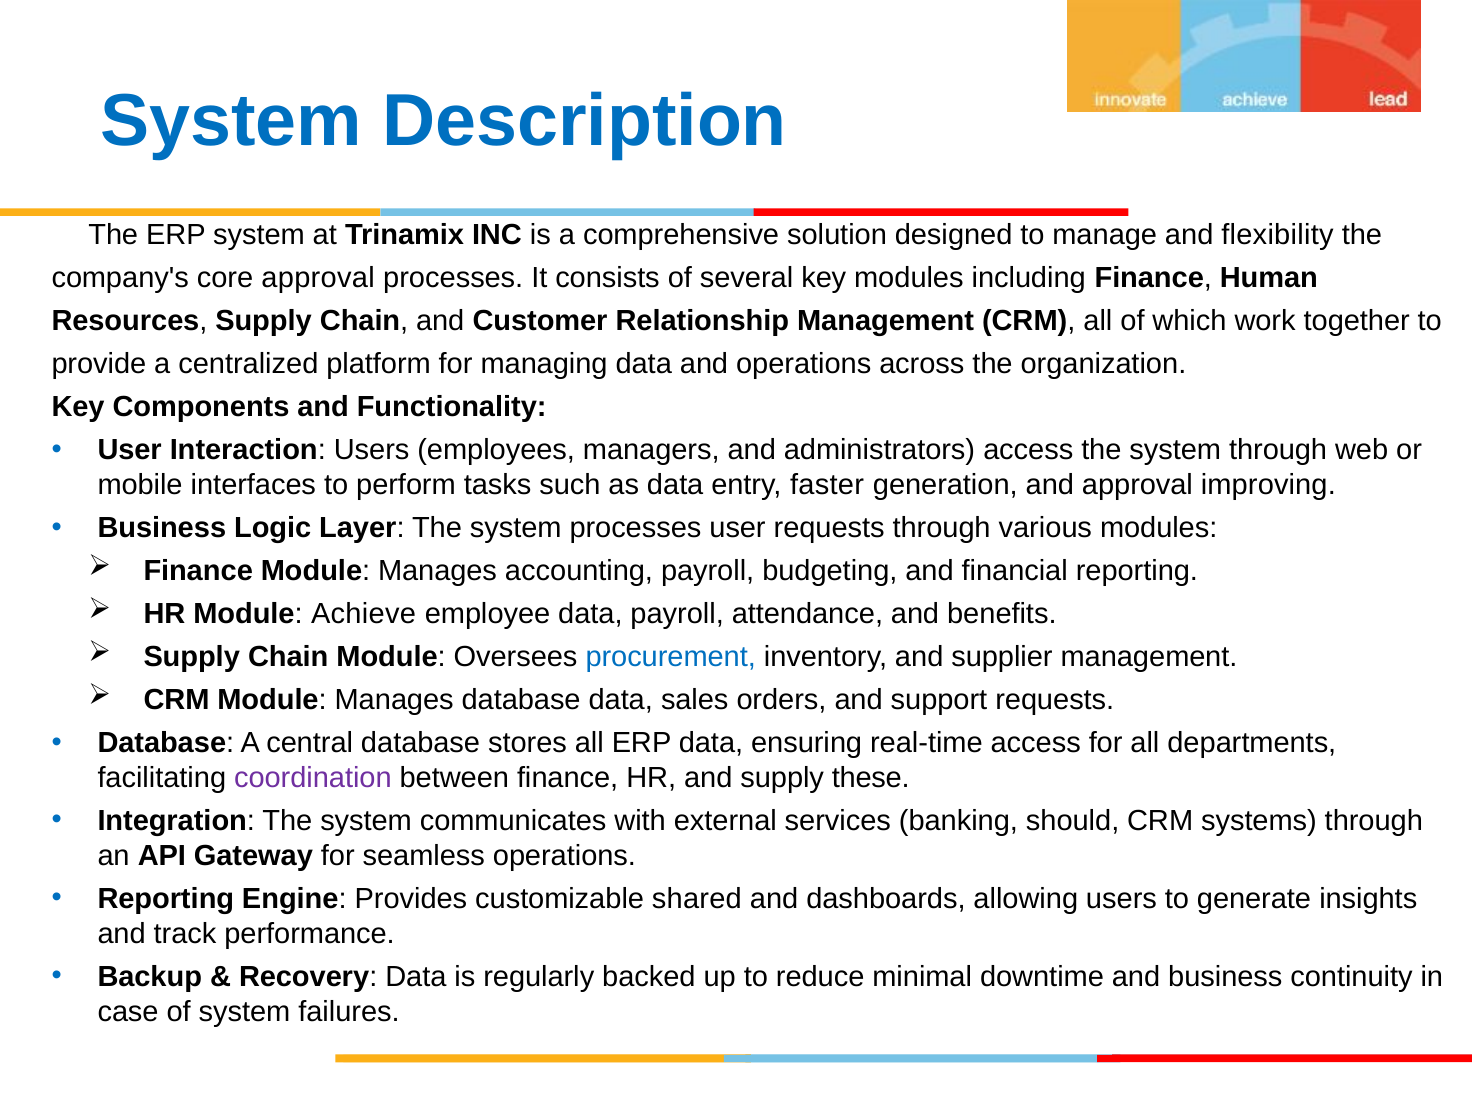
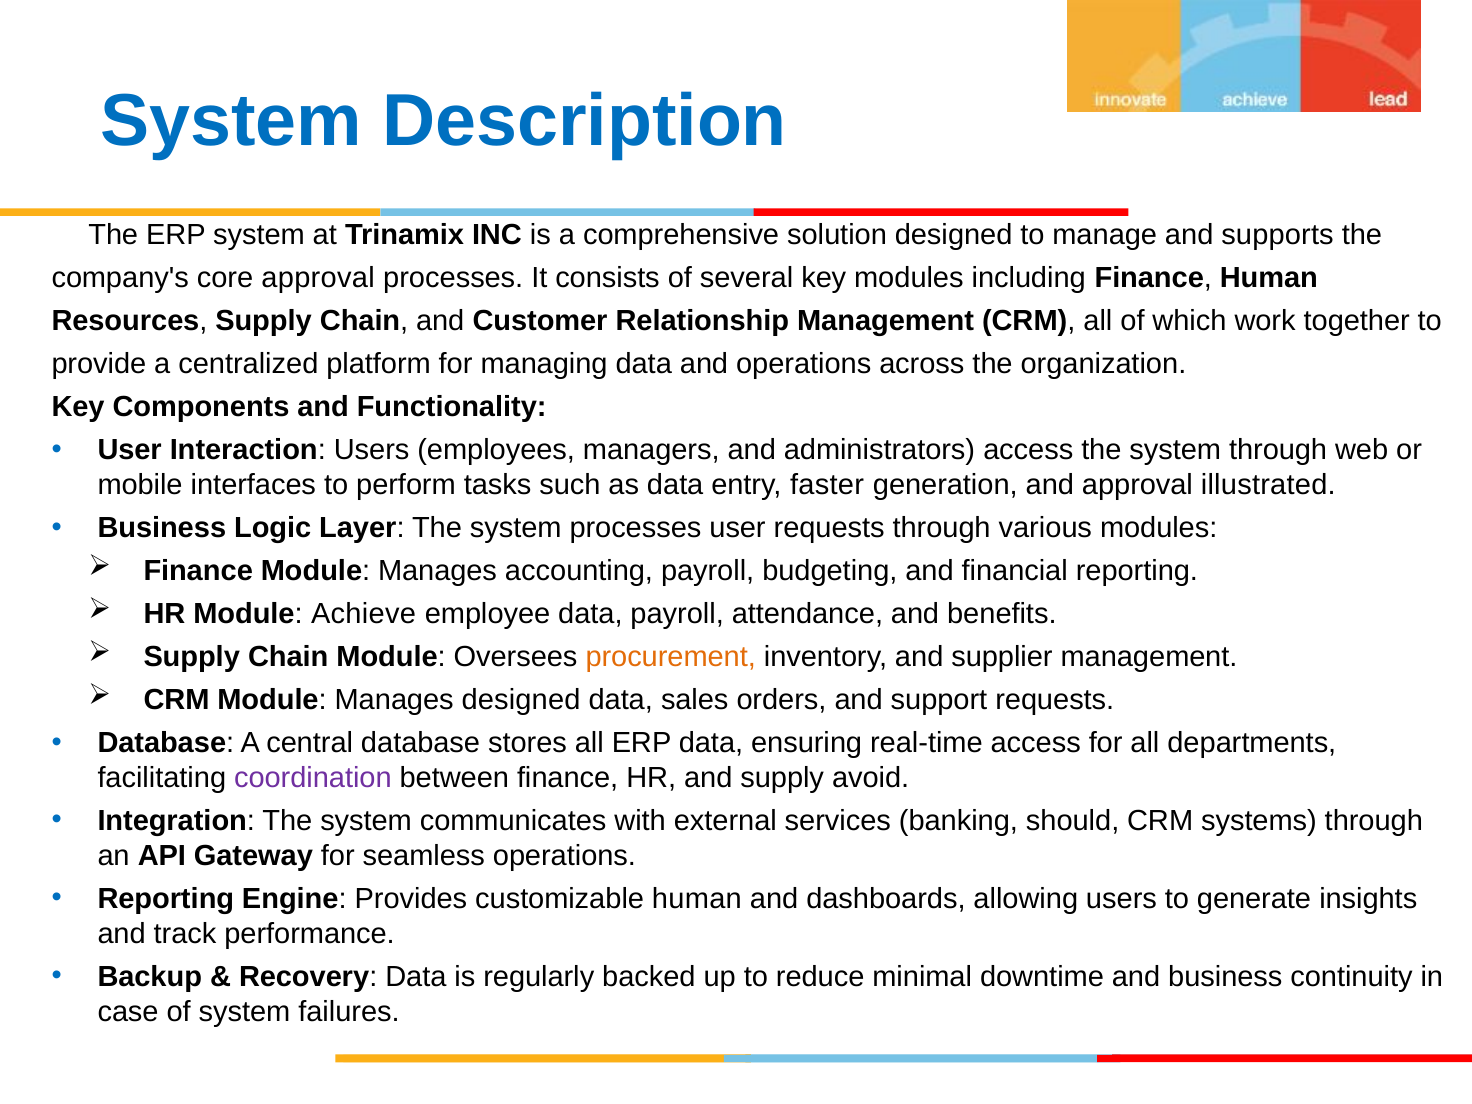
flexibility: flexibility -> supports
improving: improving -> illustrated
procurement colour: blue -> orange
Manages database: database -> designed
these: these -> avoid
customizable shared: shared -> human
